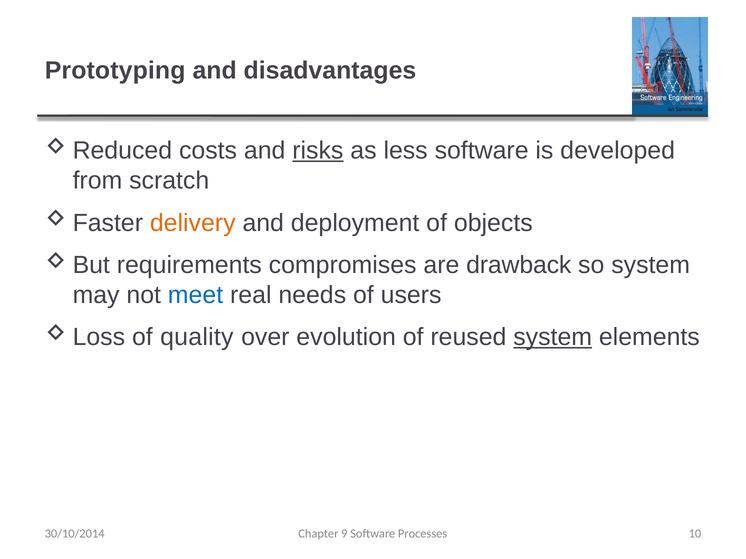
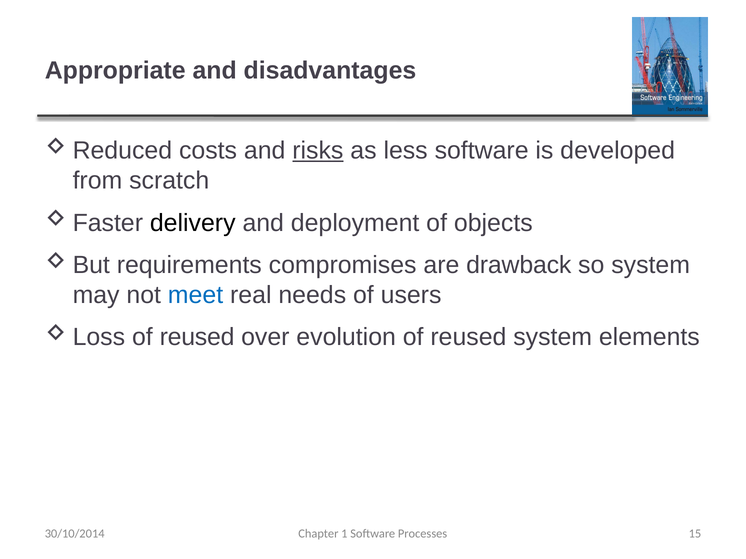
Prototyping: Prototyping -> Appropriate
delivery colour: orange -> black
quality at (197, 337): quality -> reused
system at (553, 337) underline: present -> none
9: 9 -> 1
10: 10 -> 15
